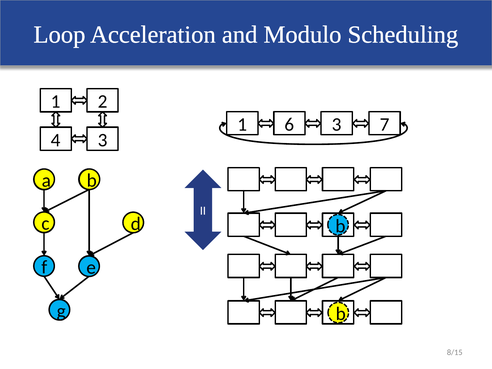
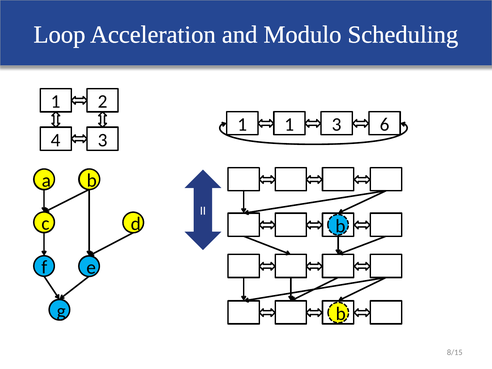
1 6: 6 -> 1
7: 7 -> 6
